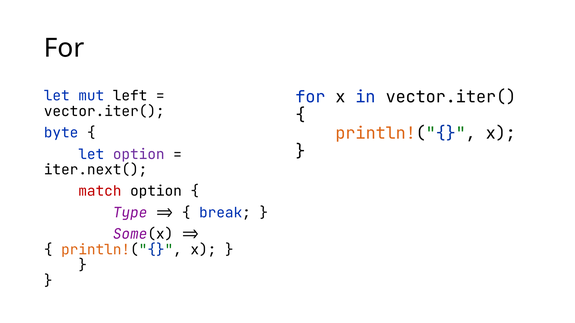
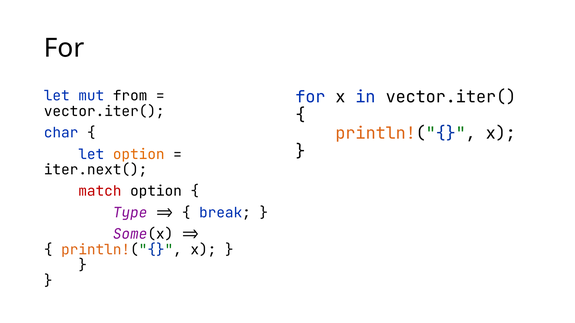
left: left -> from
byte: byte -> char
option at (139, 154) colour: purple -> orange
